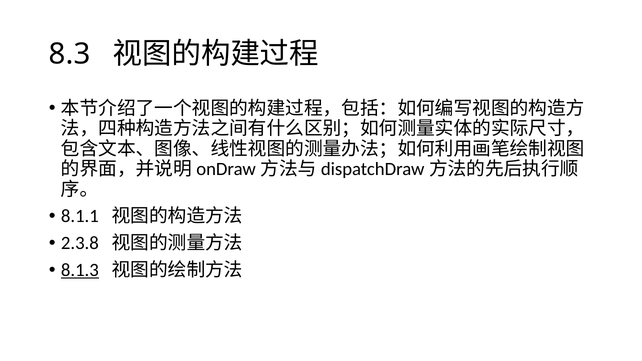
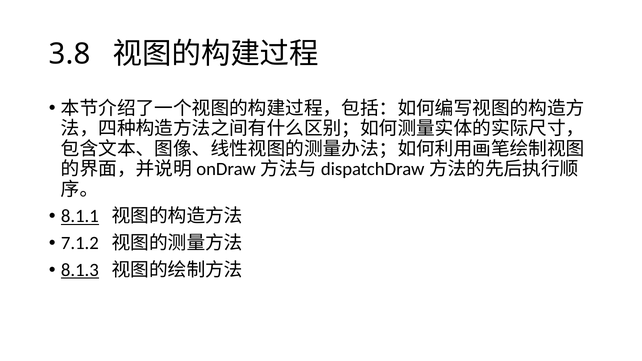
8.3: 8.3 -> 3.8
8.1.1 underline: none -> present
2.3.8: 2.3.8 -> 7.1.2
